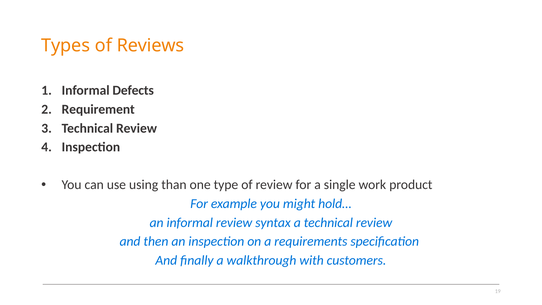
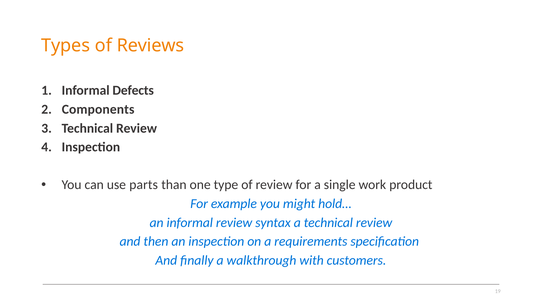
Requirement: Requirement -> Components
using: using -> parts
